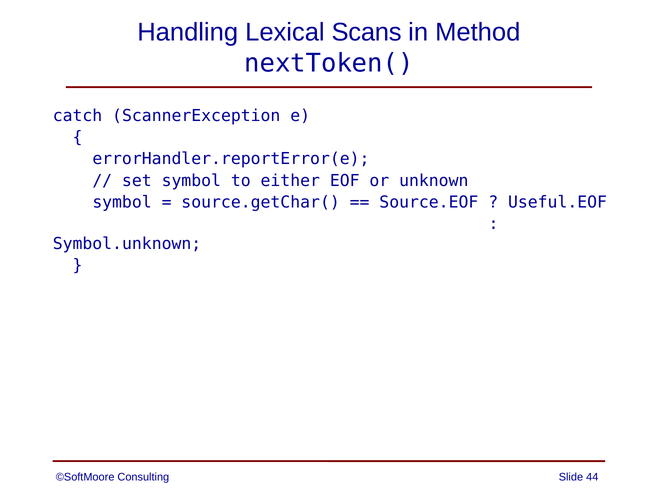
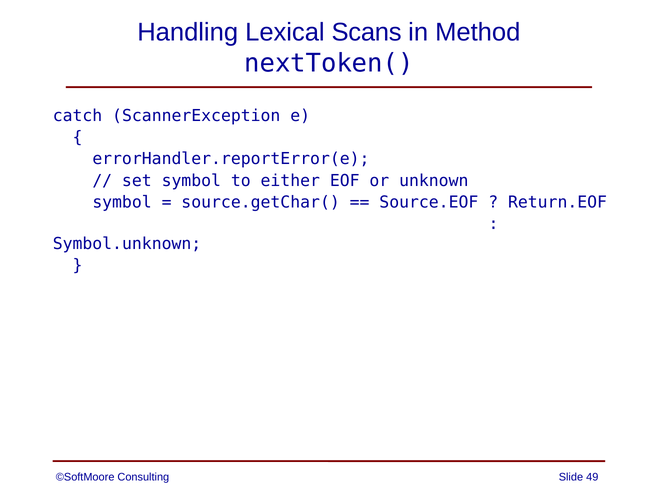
Useful.EOF: Useful.EOF -> Return.EOF
44: 44 -> 49
